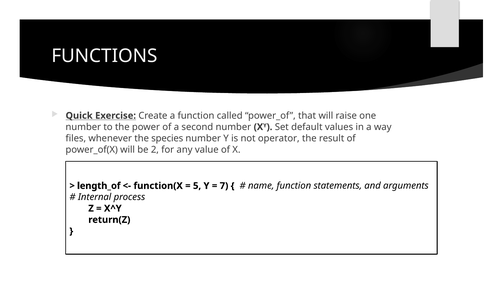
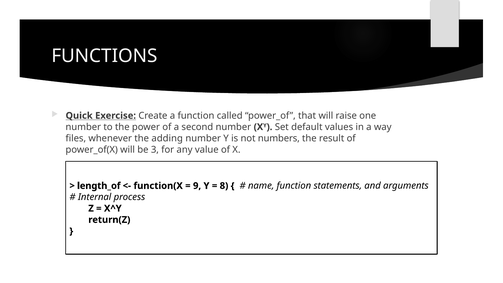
species: species -> adding
operator: operator -> numbers
2: 2 -> 3
5: 5 -> 9
7: 7 -> 8
